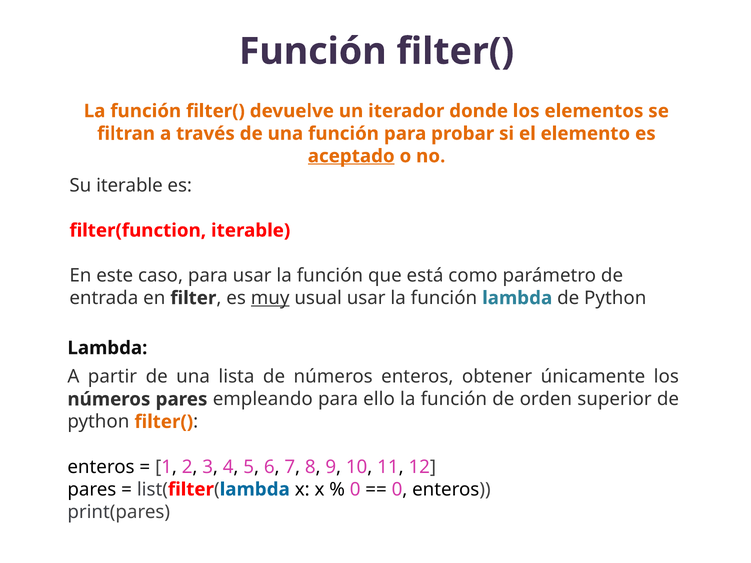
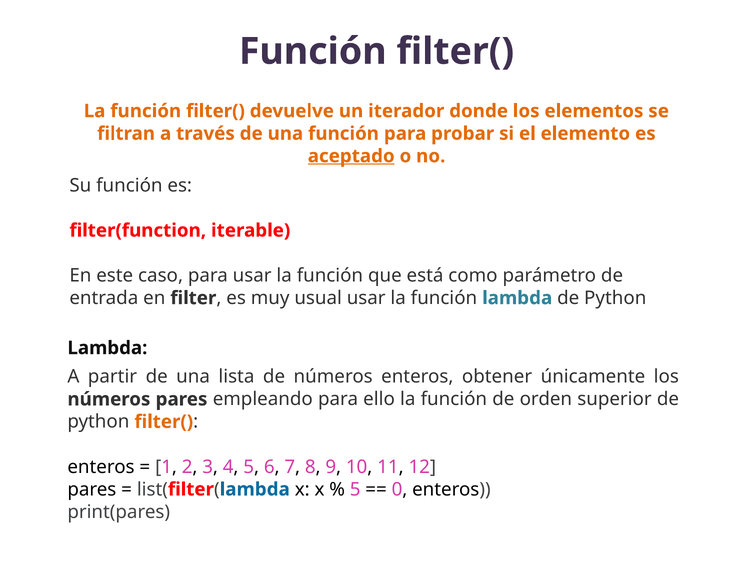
Su iterable: iterable -> función
muy underline: present -> none
0 at (355, 490): 0 -> 5
